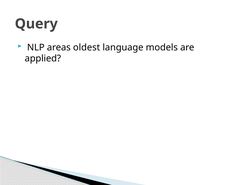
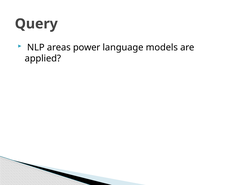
oldest: oldest -> power
